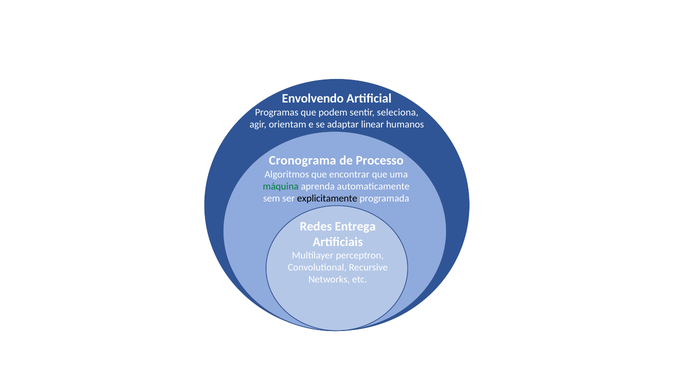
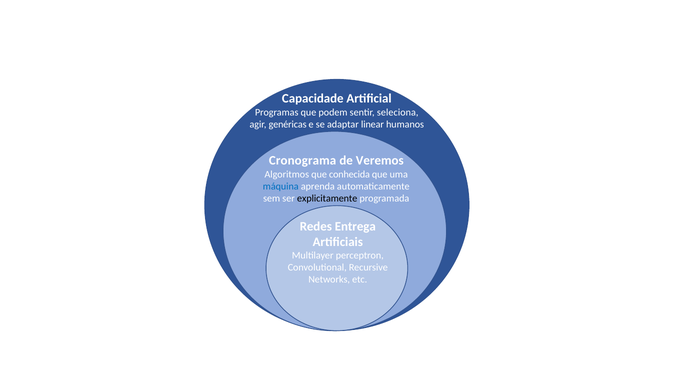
Envolvendo: Envolvendo -> Capacidade
orientam: orientam -> genéricas
Processo: Processo -> Veremos
encontrar: encontrar -> conhecida
máquina colour: green -> blue
